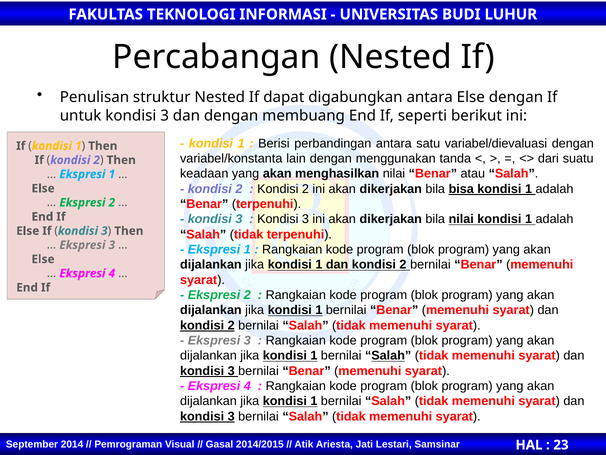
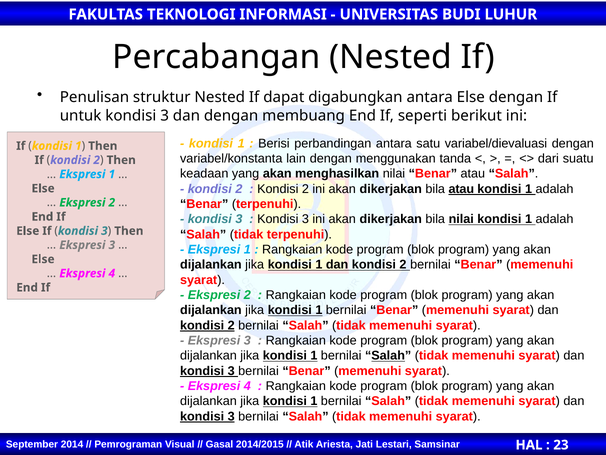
bila bisa: bisa -> atau
